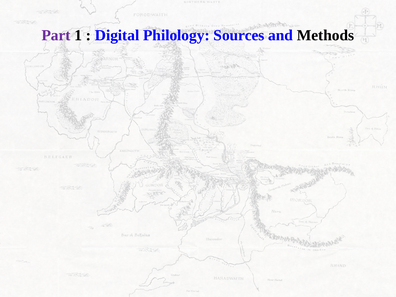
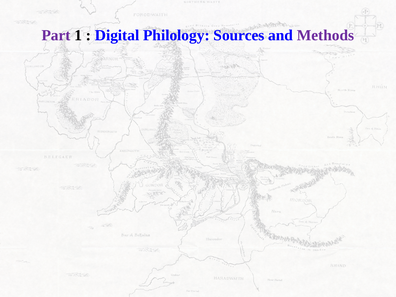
Methods colour: black -> purple
